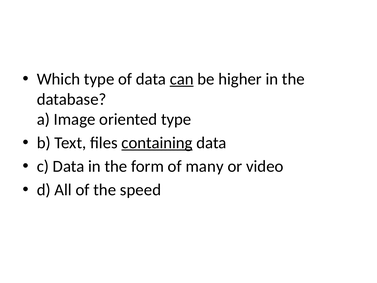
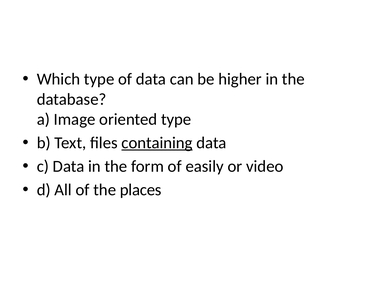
can underline: present -> none
many: many -> easily
speed: speed -> places
